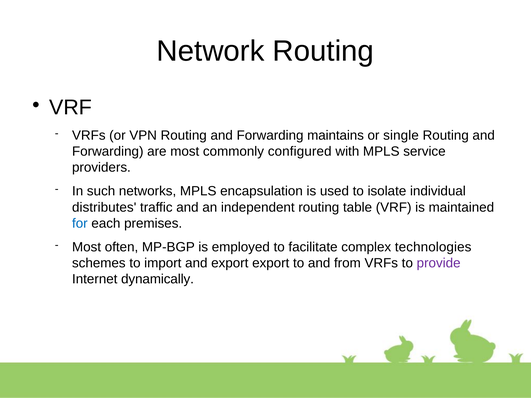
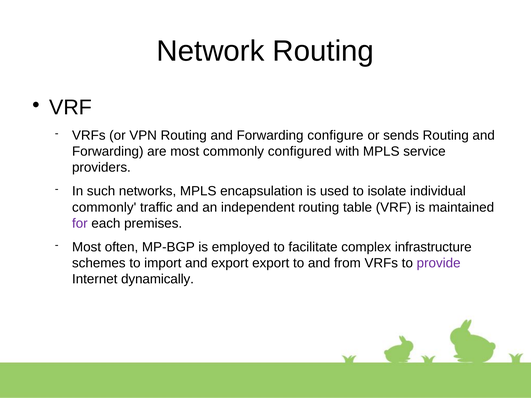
maintains: maintains -> configure
single: single -> sends
distributes at (104, 207): distributes -> commonly
for colour: blue -> purple
technologies: technologies -> infrastructure
